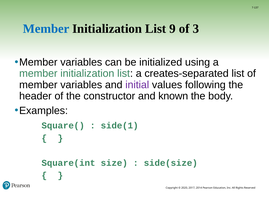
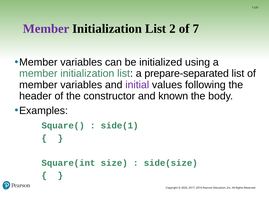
Member at (46, 29) colour: blue -> purple
9: 9 -> 2
3: 3 -> 7
creates-separated: creates-separated -> prepare-separated
